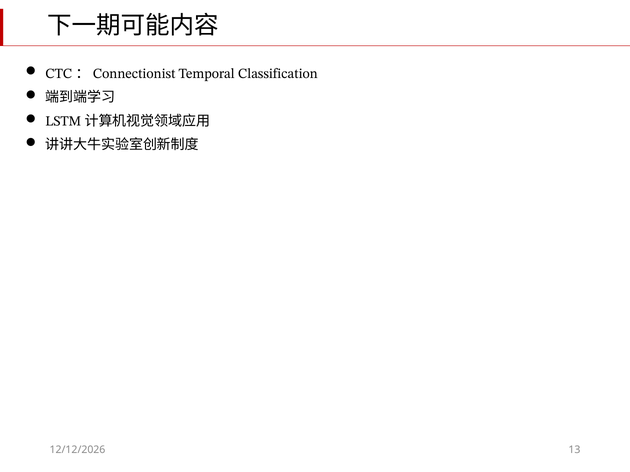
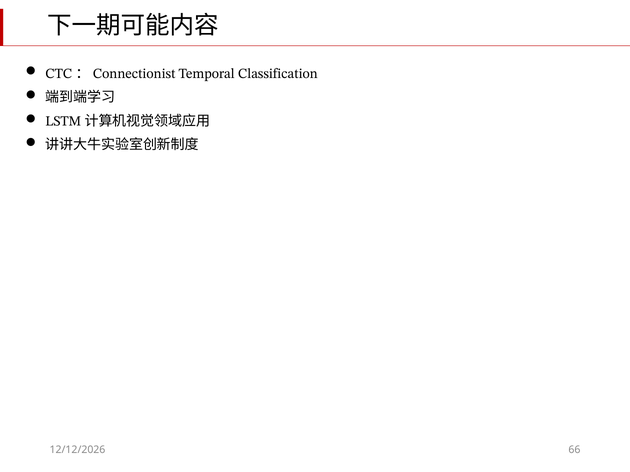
13: 13 -> 66
